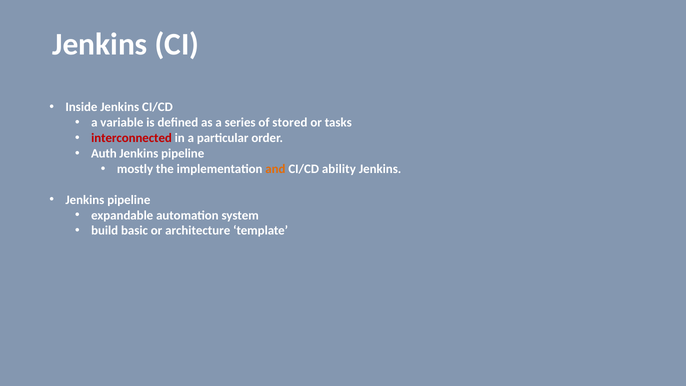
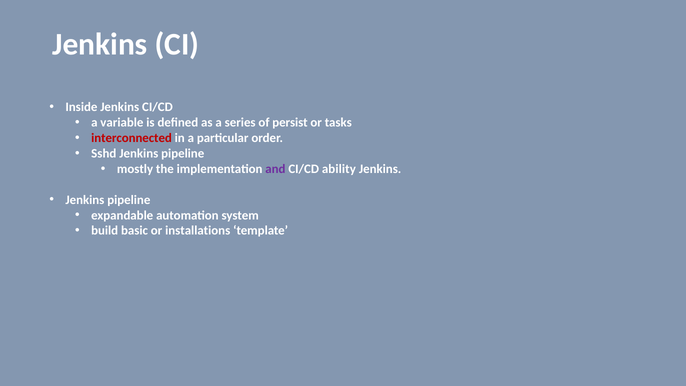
stored: stored -> persist
Auth: Auth -> Sshd
and colour: orange -> purple
architecture: architecture -> installations
